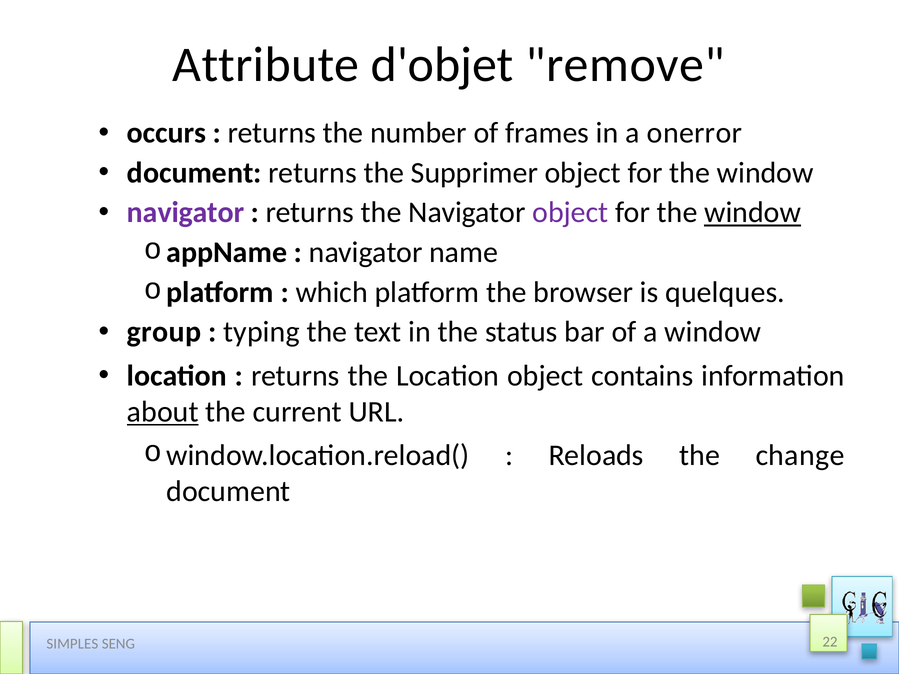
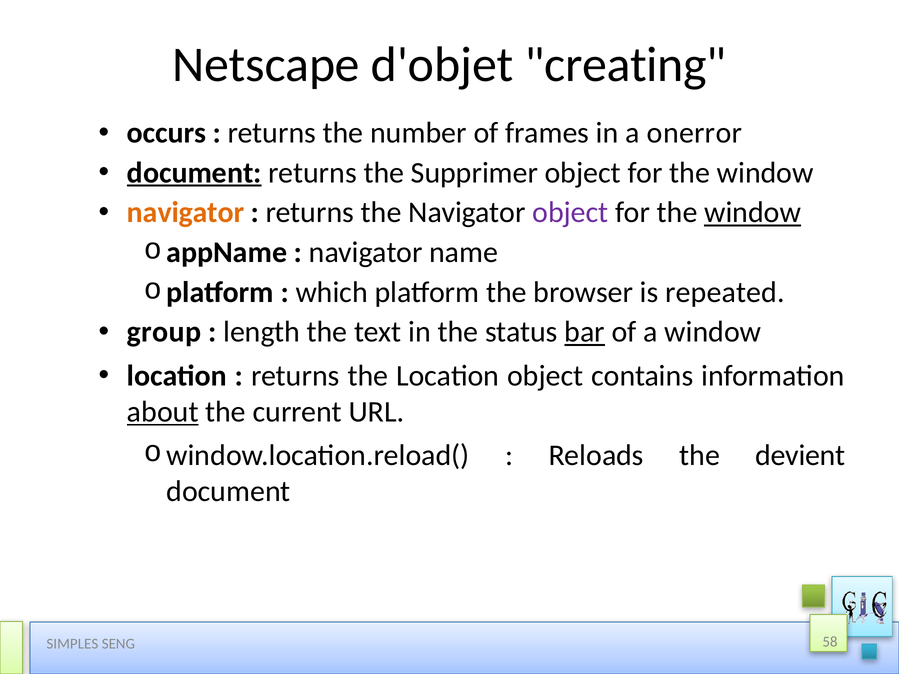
Attribute: Attribute -> Netscape
remove: remove -> creating
document at (194, 173) underline: none -> present
navigator at (186, 213) colour: purple -> orange
quelques: quelques -> repeated
typing: typing -> length
bar underline: none -> present
change: change -> devient
22: 22 -> 58
